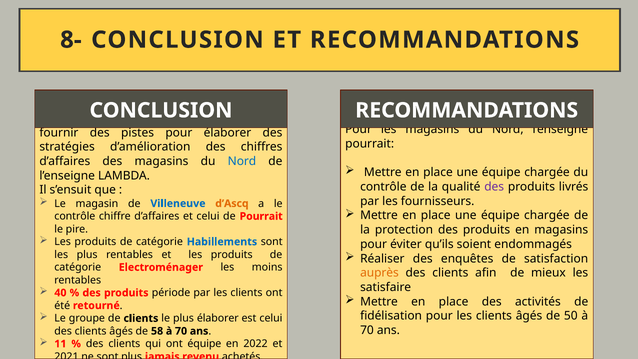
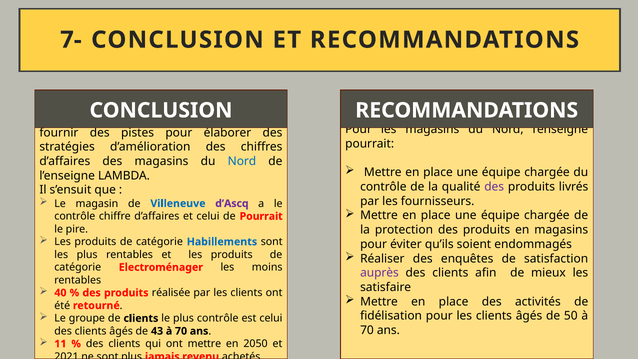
8-: 8- -> 7-
d’Ascq colour: orange -> purple
auprès colour: orange -> purple
produits période: période -> réalisée
plus élaborer: élaborer -> contrôle
58: 58 -> 43
ont équipe: équipe -> mettre
2022: 2022 -> 2050
